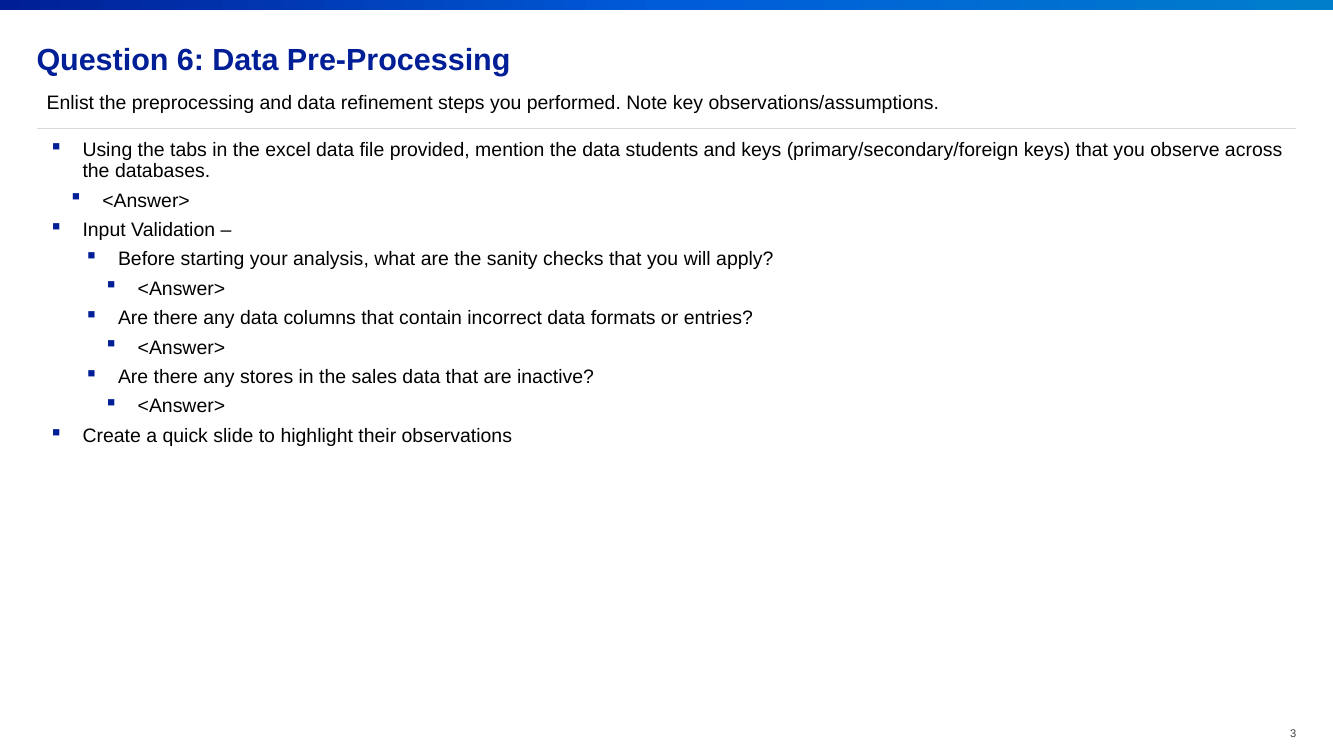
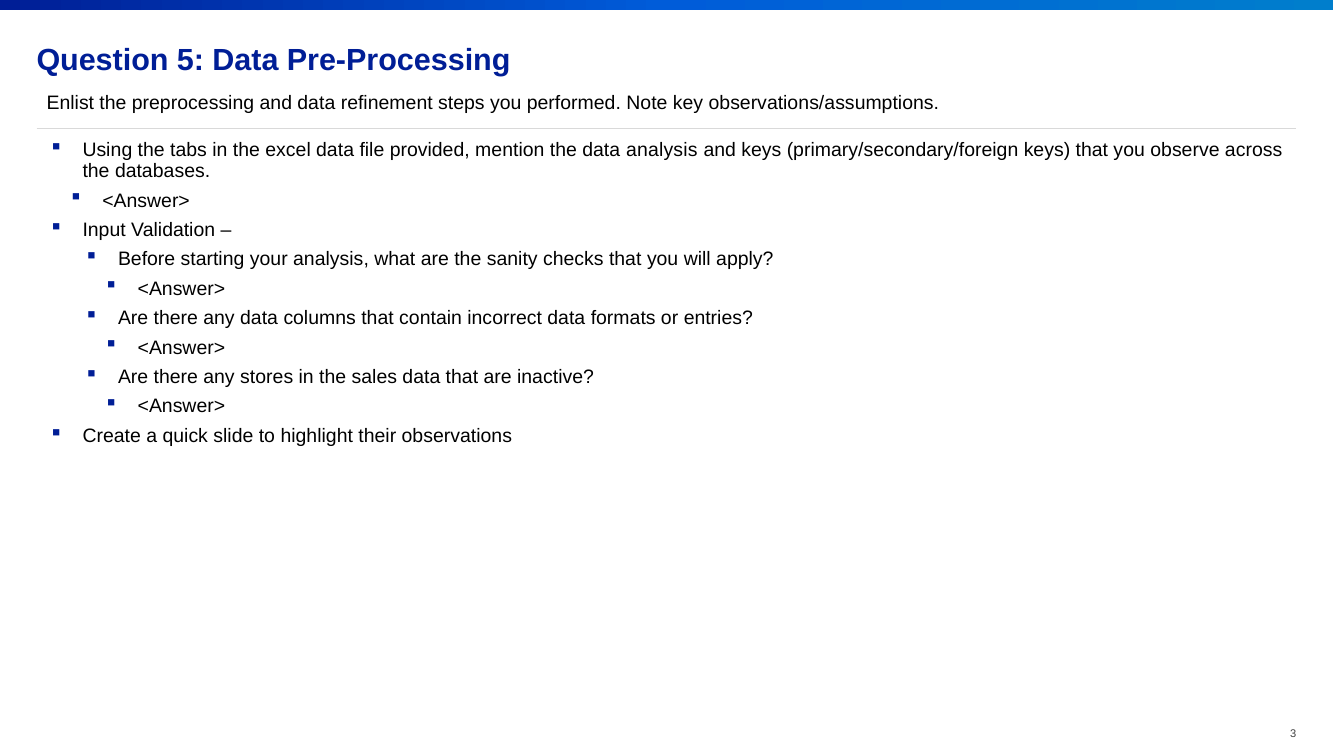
6: 6 -> 5
data students: students -> analysis
